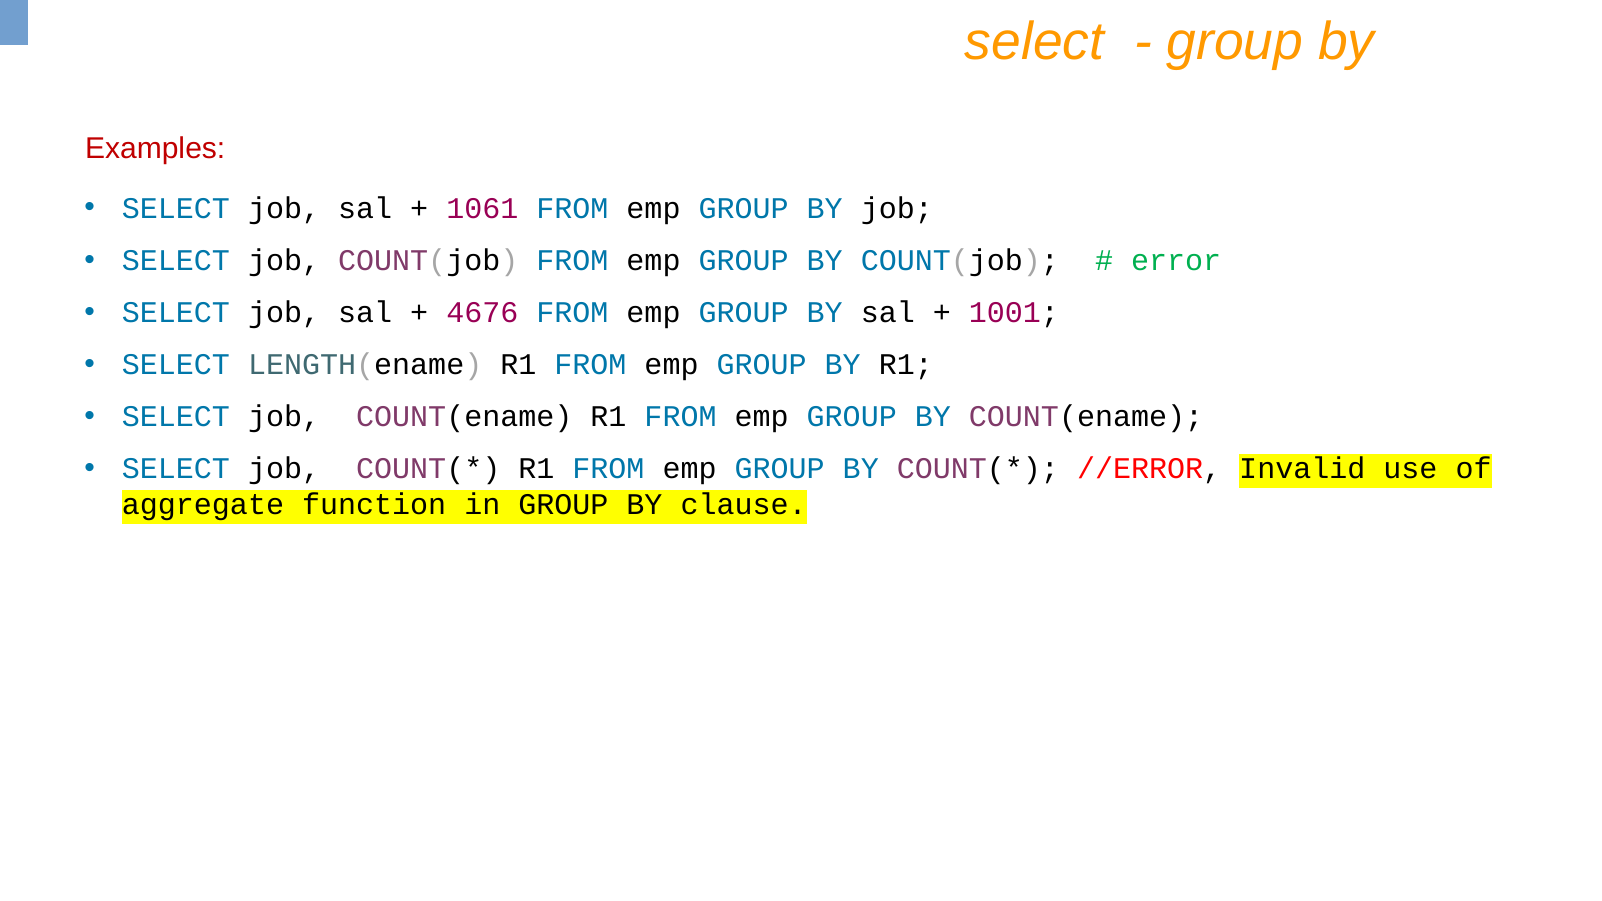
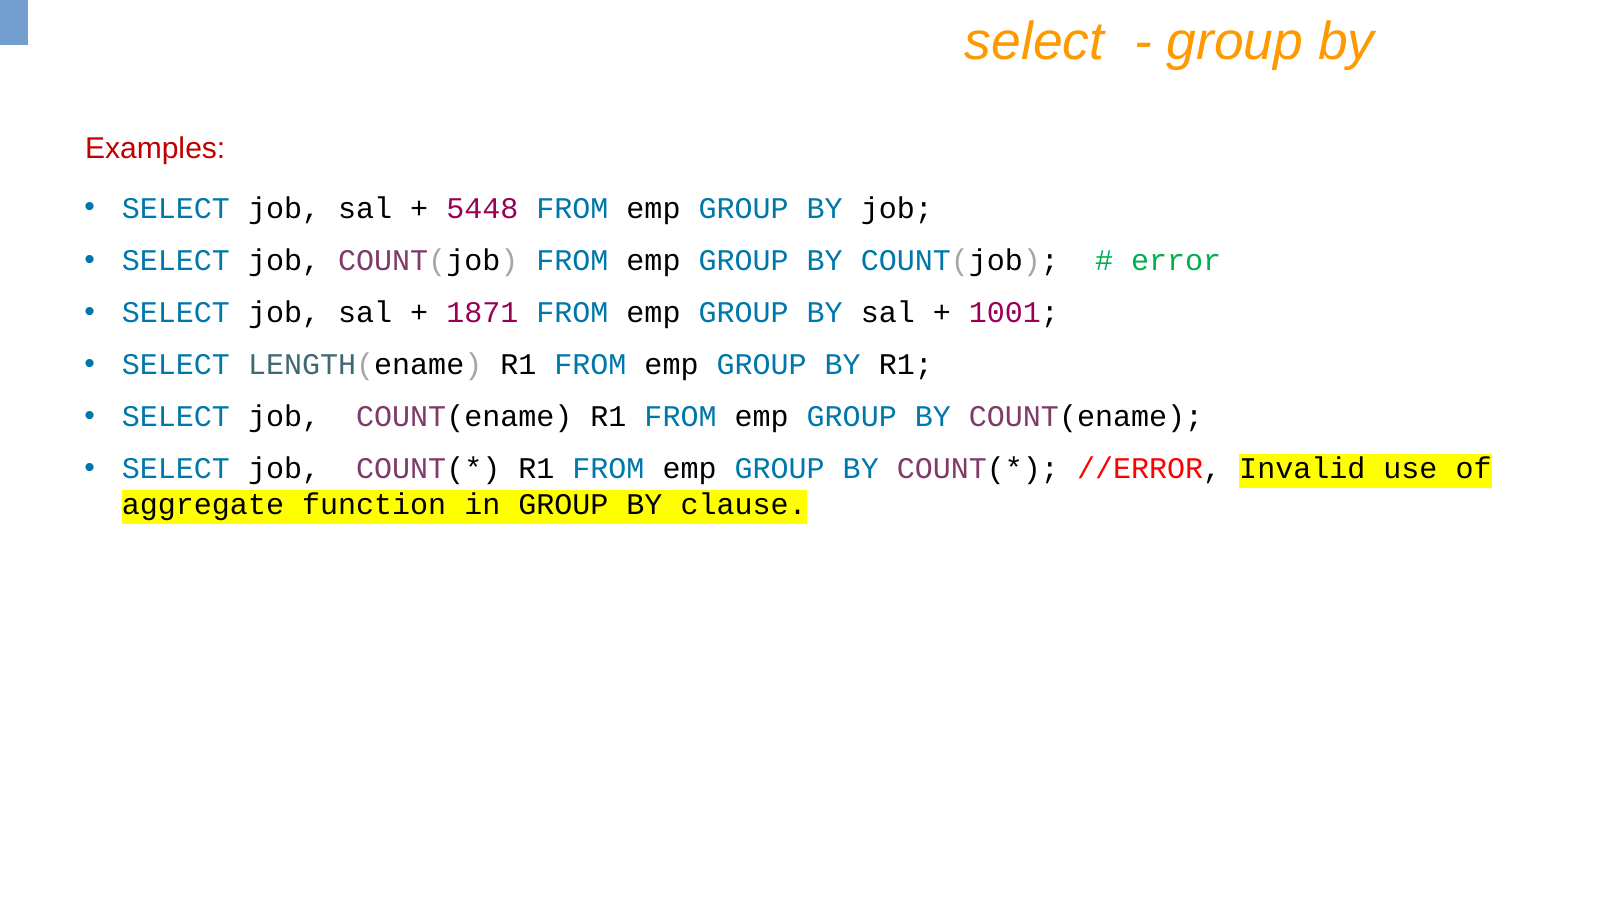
1061: 1061 -> 5448
4676: 4676 -> 1871
